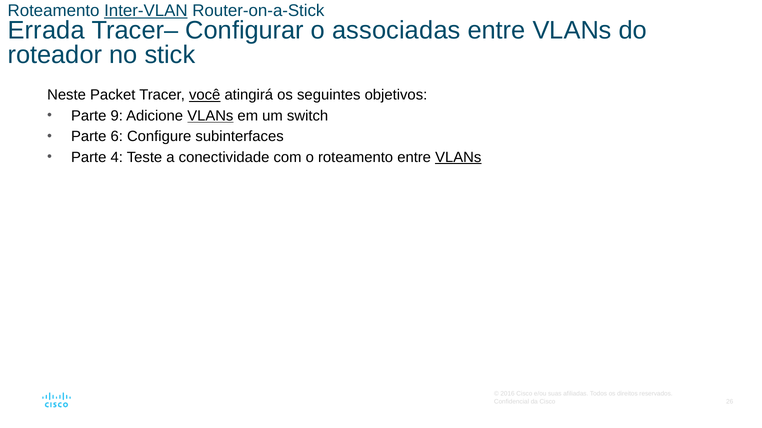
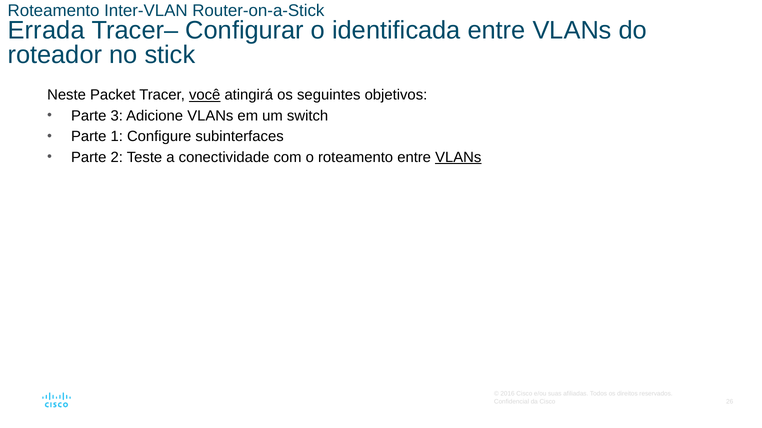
Inter-VLAN underline: present -> none
associadas: associadas -> identificada
9: 9 -> 3
VLANs at (210, 116) underline: present -> none
6: 6 -> 1
4: 4 -> 2
